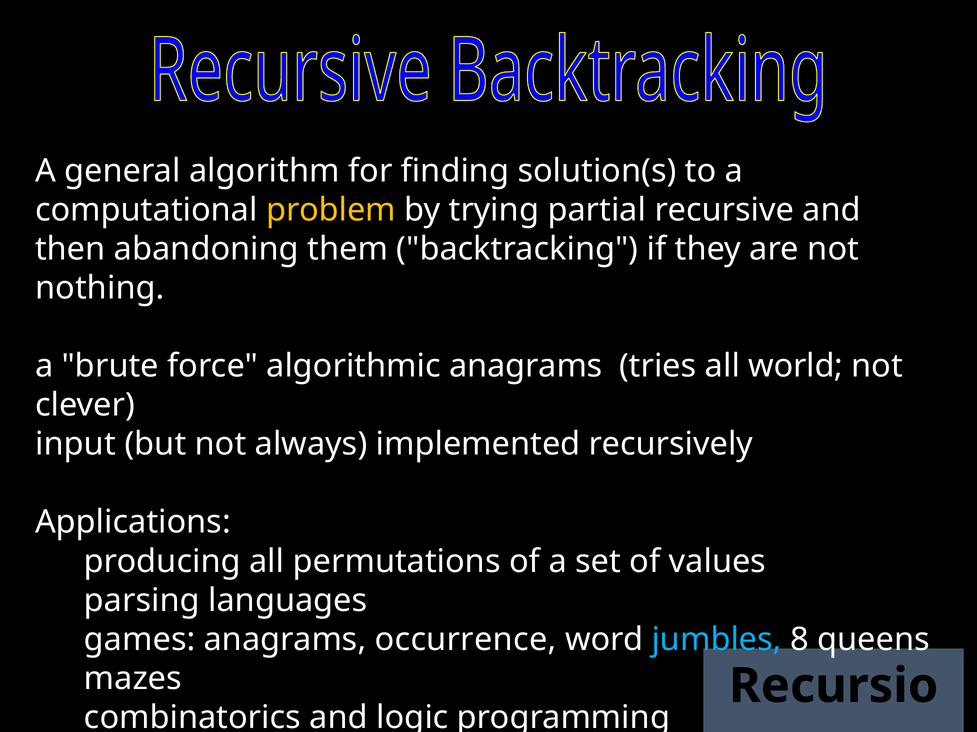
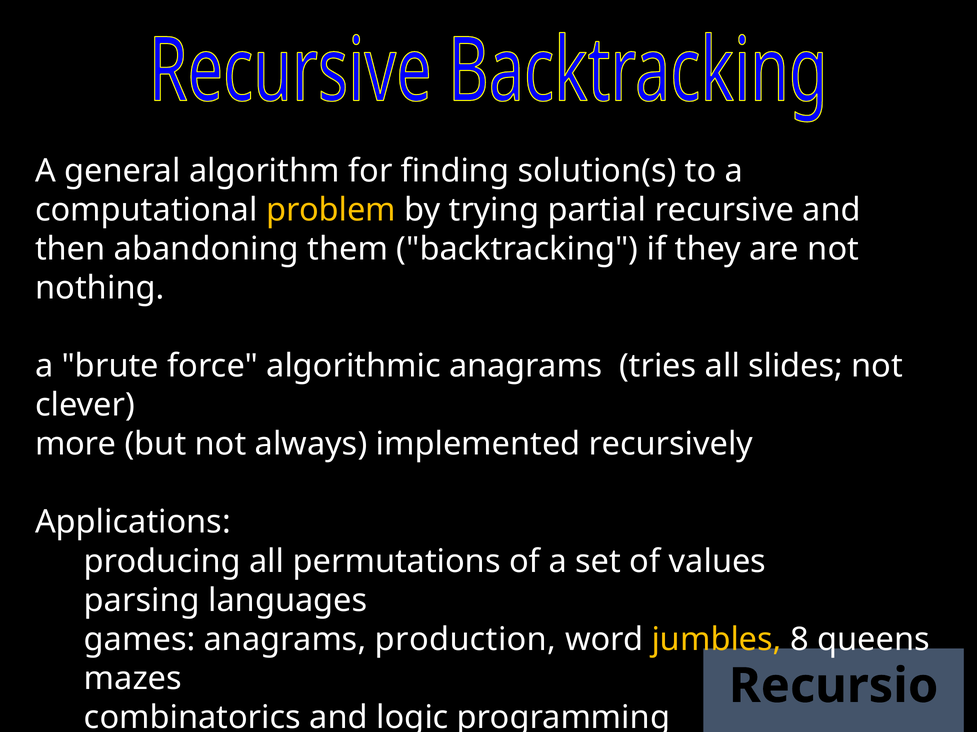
world: world -> slides
input: input -> more
occurrence: occurrence -> production
jumbles colour: light blue -> yellow
